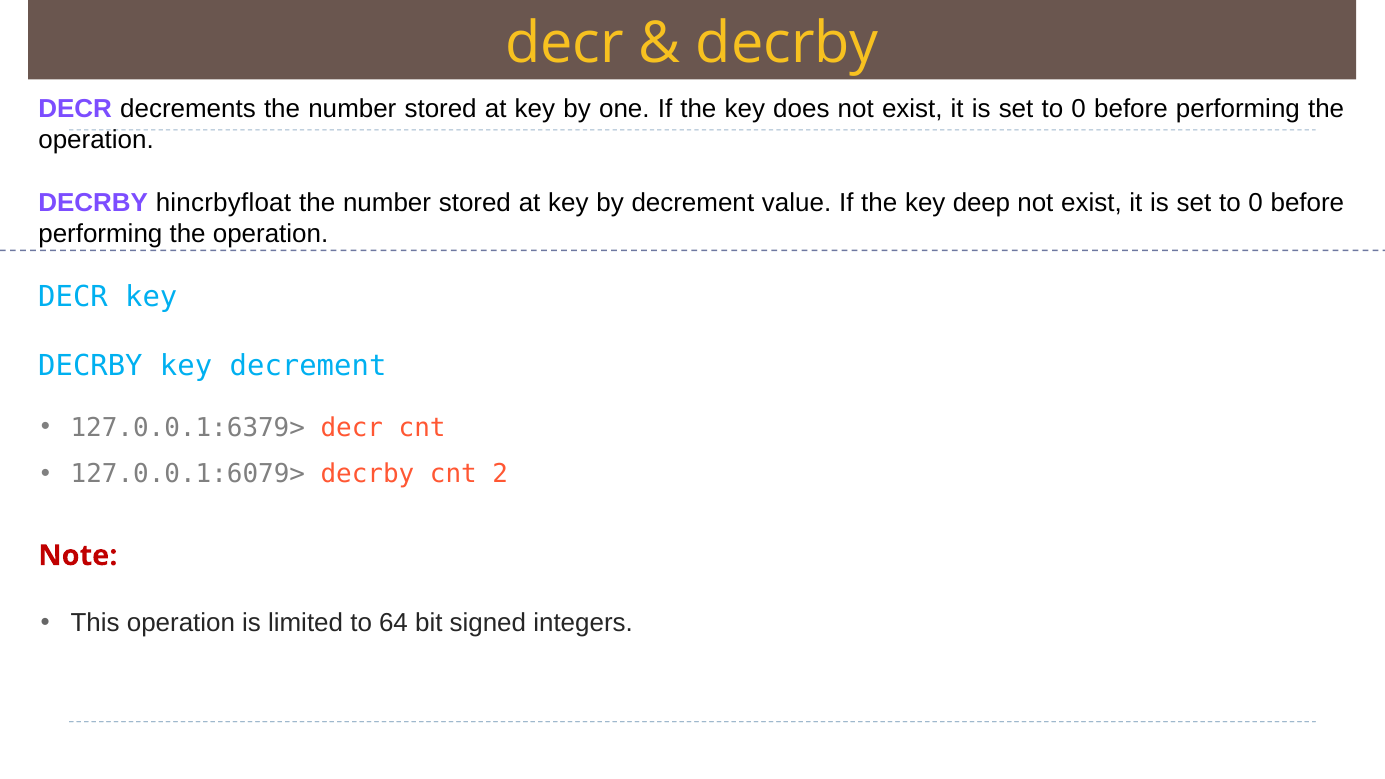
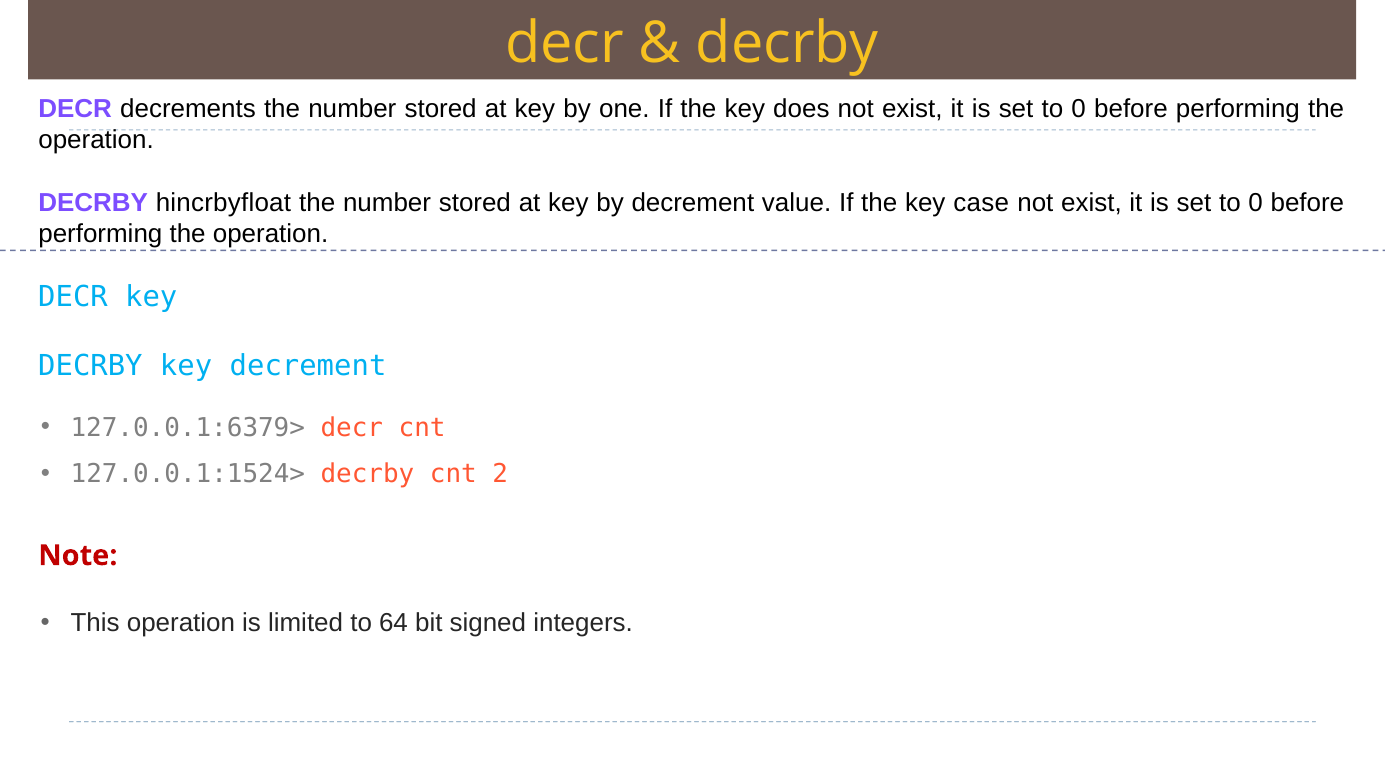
deep: deep -> case
127.0.0.1:6079>: 127.0.0.1:6079> -> 127.0.0.1:1524>
